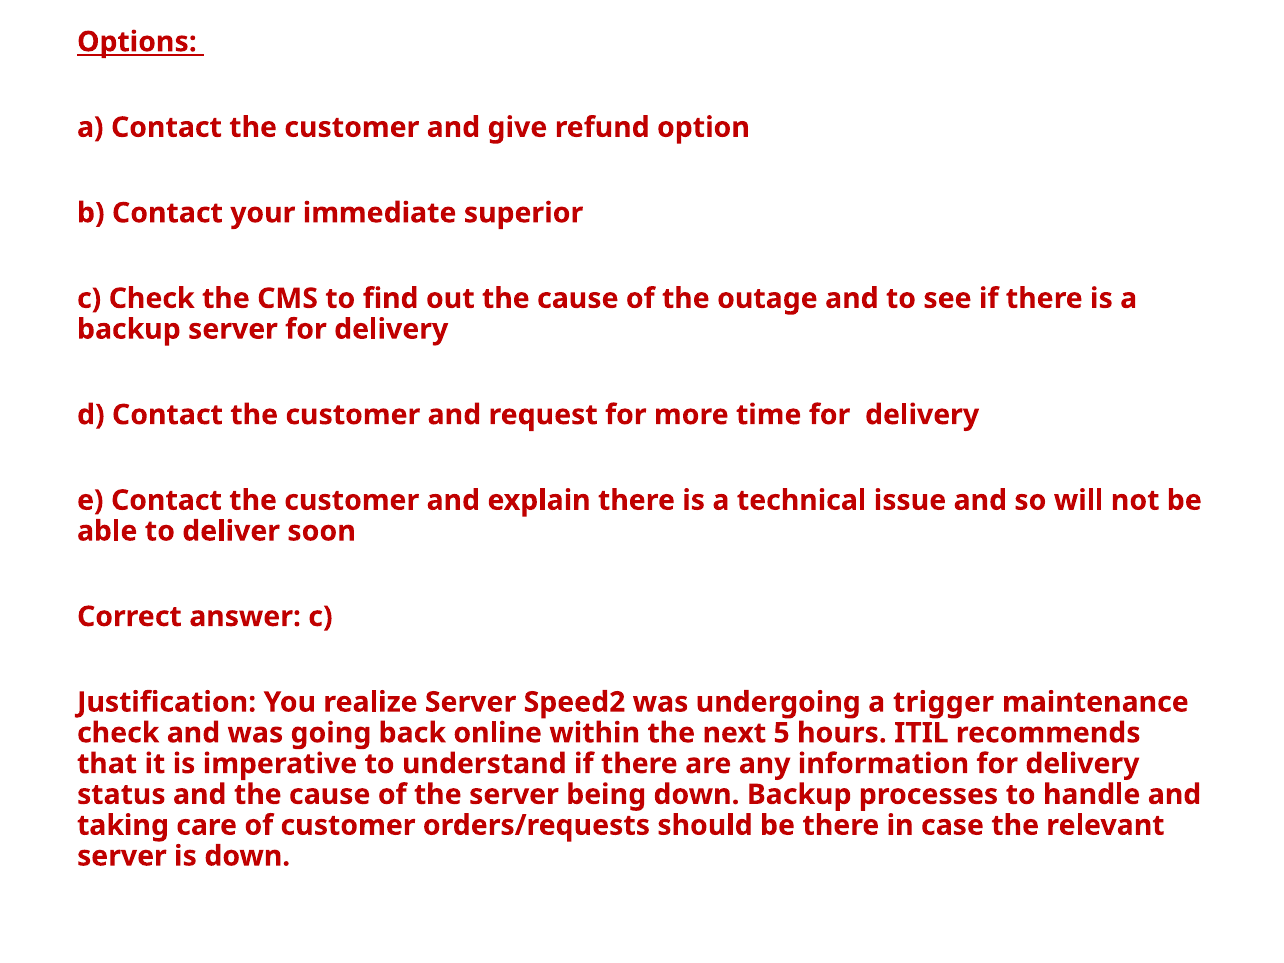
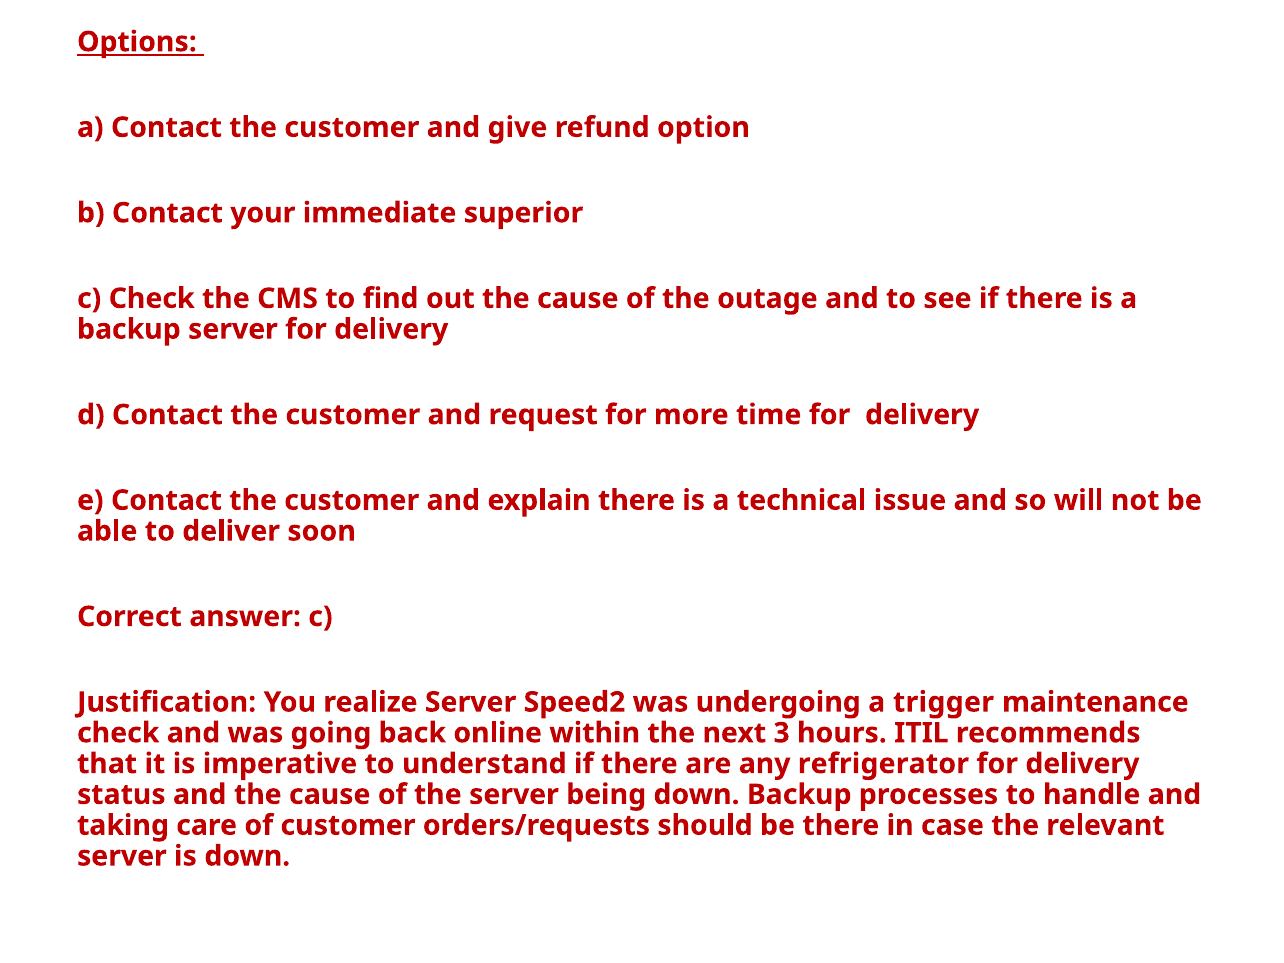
5: 5 -> 3
information: information -> refrigerator
